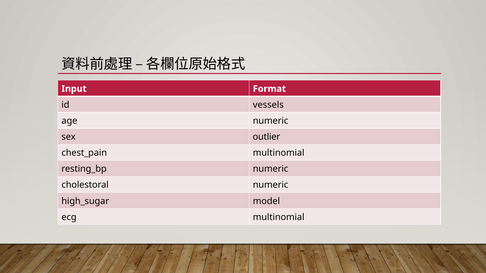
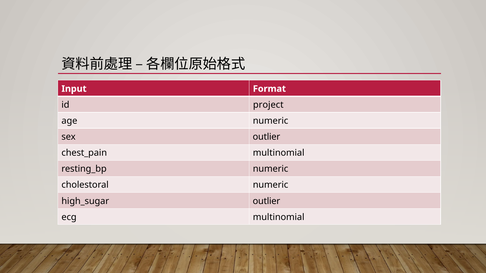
vessels: vessels -> project
model at (266, 201): model -> outlier
